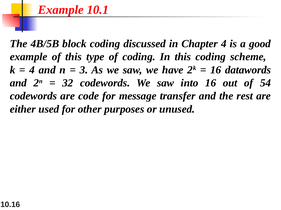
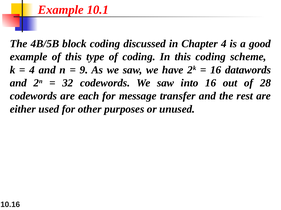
3: 3 -> 9
54: 54 -> 28
code: code -> each
